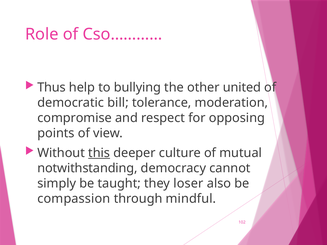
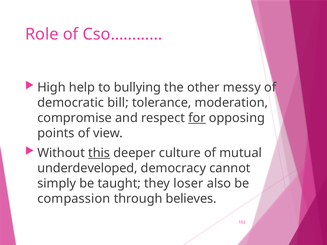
Thus: Thus -> High
united: united -> messy
for underline: none -> present
notwithstanding: notwithstanding -> underdeveloped
mindful: mindful -> believes
